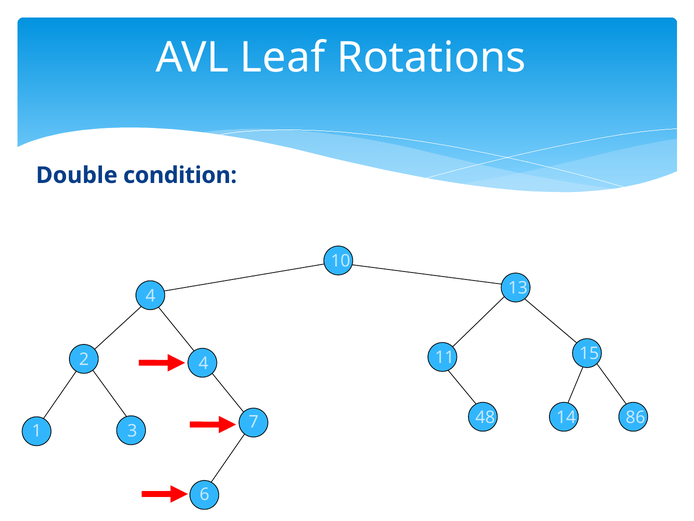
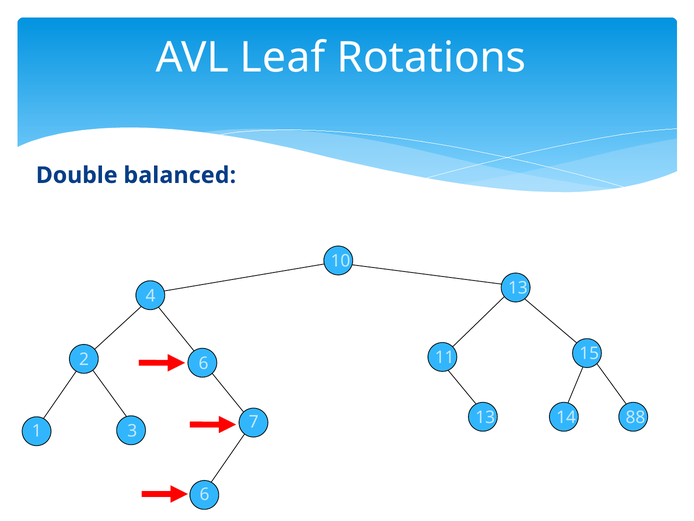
condition: condition -> balanced
2 4: 4 -> 6
7 48: 48 -> 13
86: 86 -> 88
